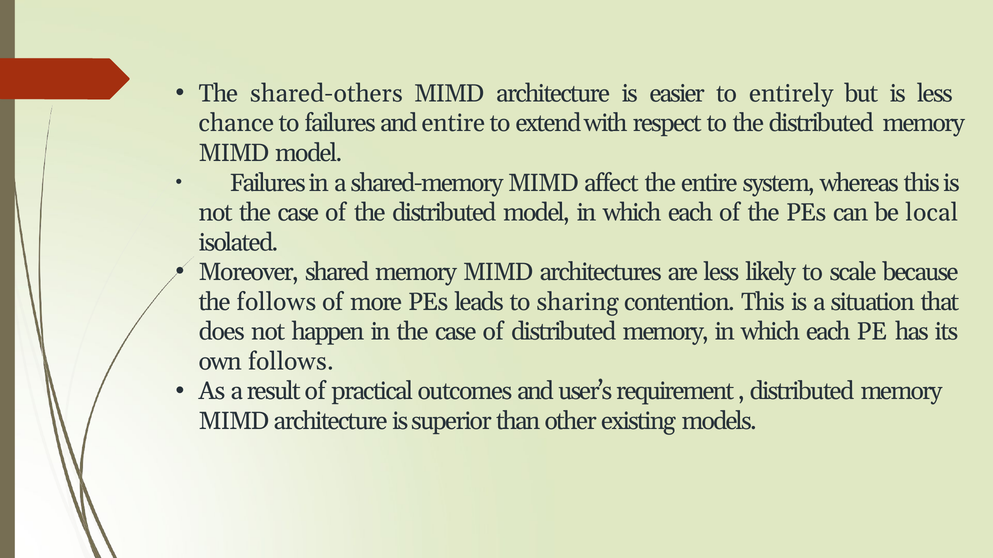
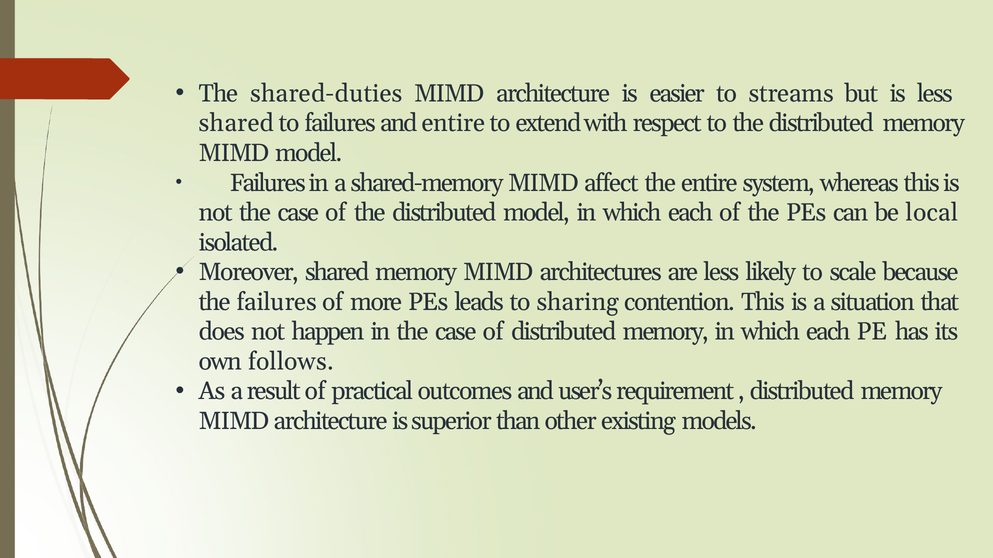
shared-others: shared-others -> shared-duties
entirely: entirely -> streams
chance at (237, 123): chance -> shared
the follows: follows -> failures
